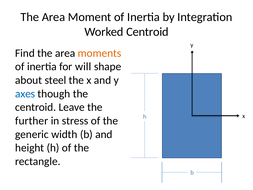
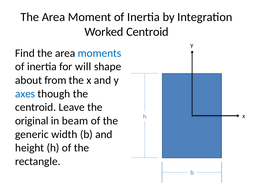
moments colour: orange -> blue
steel: steel -> from
further: further -> original
stress: stress -> beam
